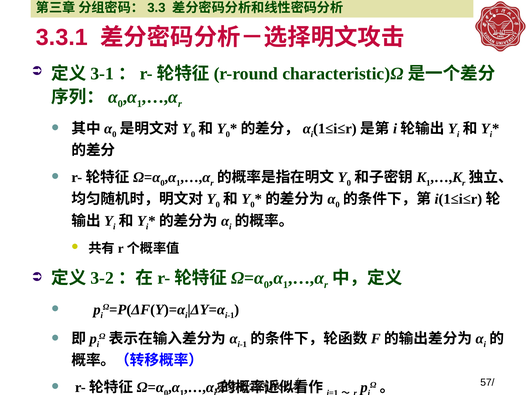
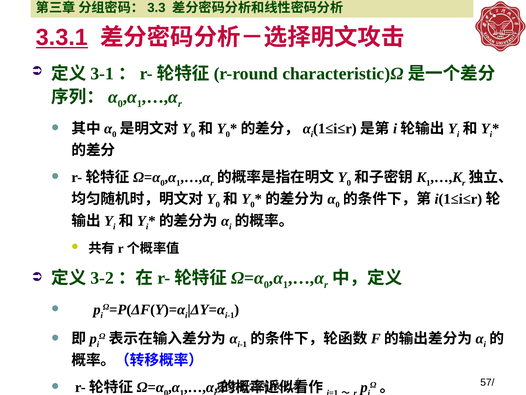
3.3.1 underline: none -> present
